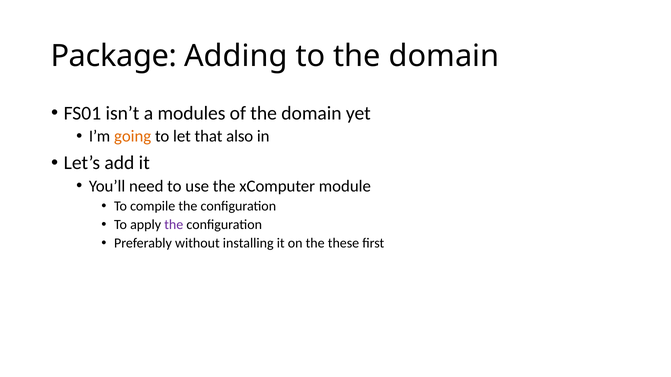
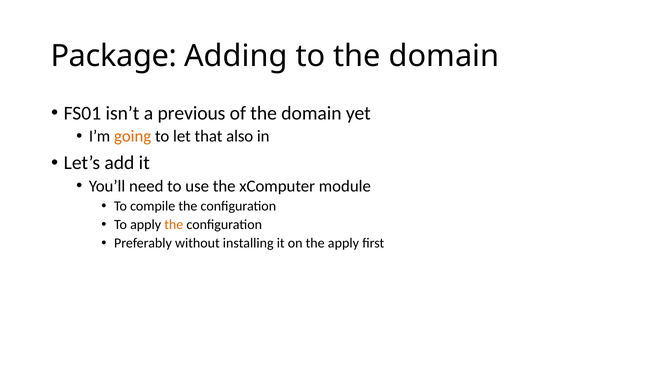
modules: modules -> previous
the at (174, 225) colour: purple -> orange
the these: these -> apply
